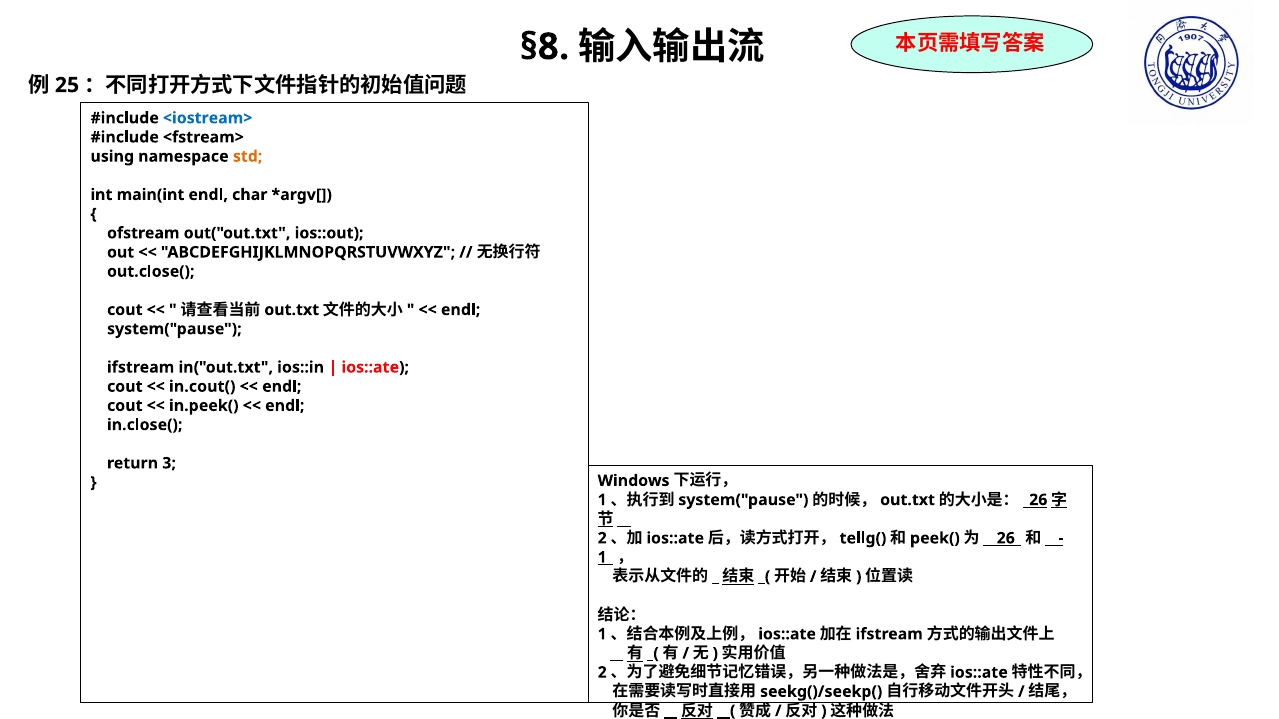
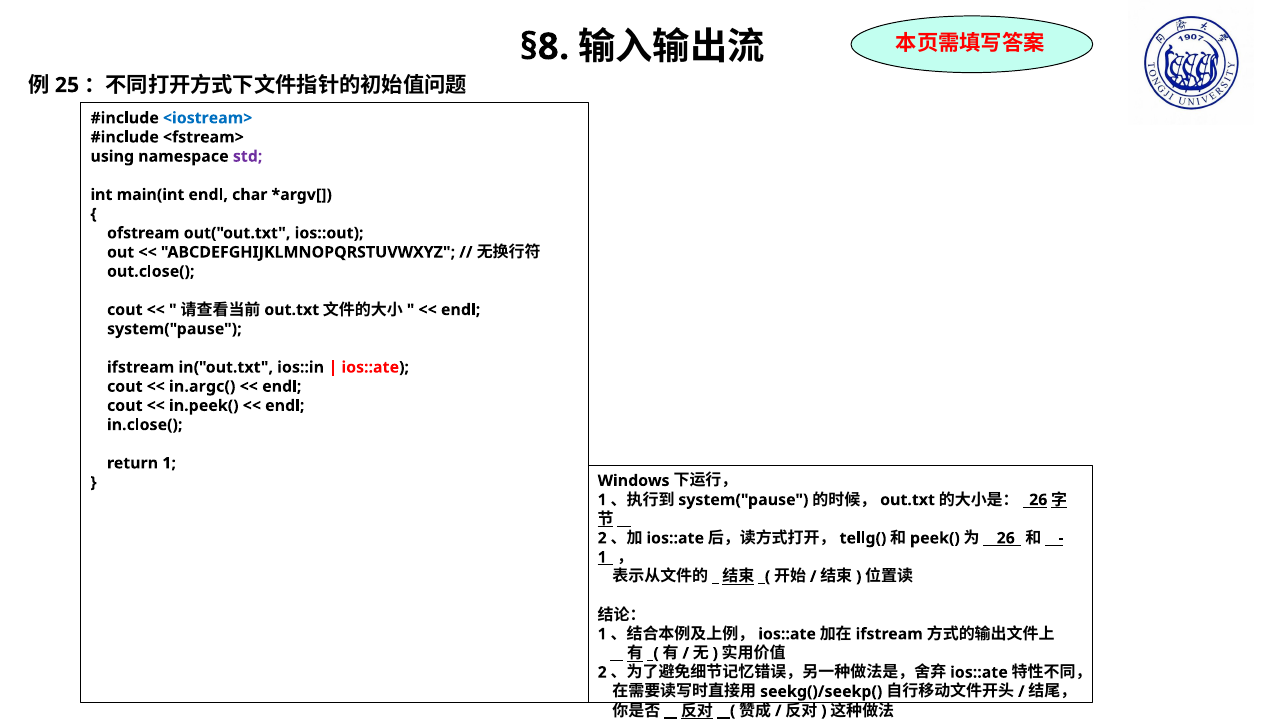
std colour: orange -> purple
in.cout(: in.cout( -> in.argc(
return 3: 3 -> 1
